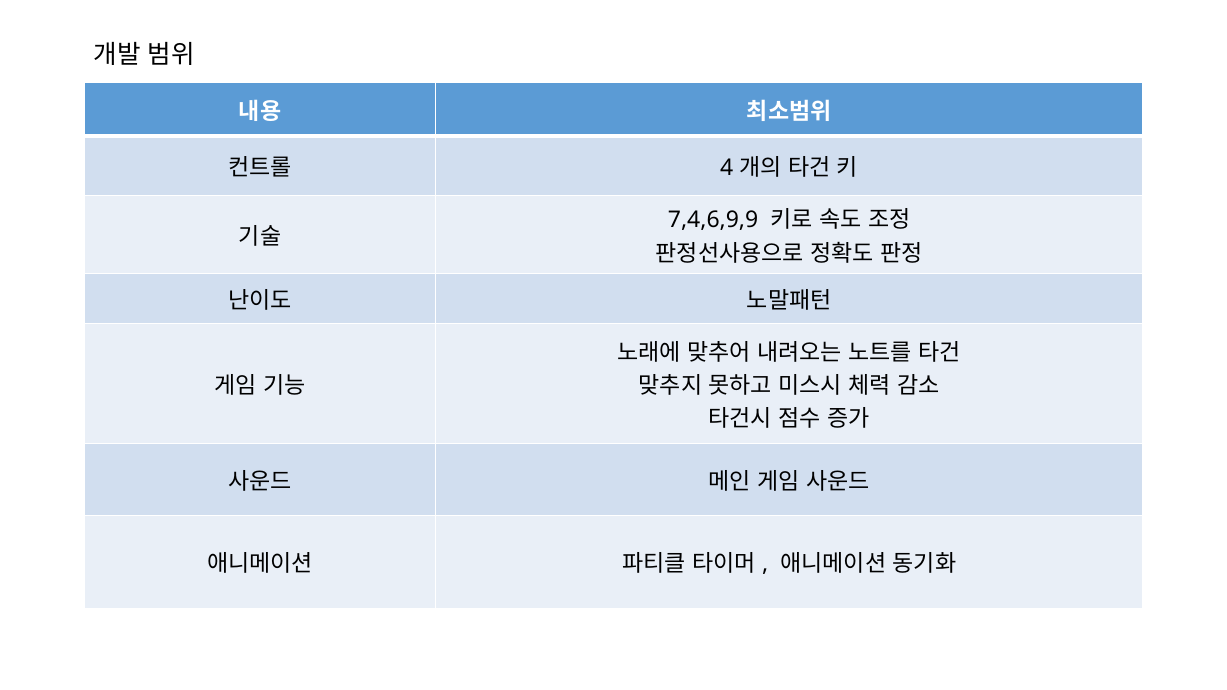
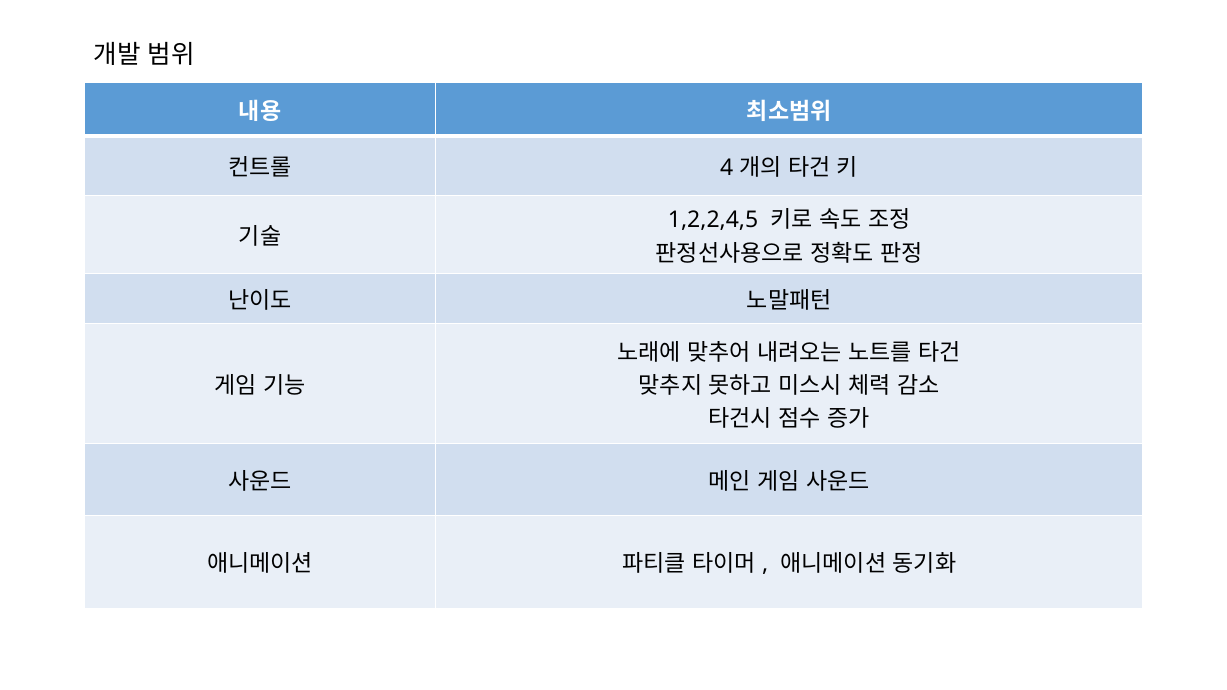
7,4,6,9,9: 7,4,6,9,9 -> 1,2,2,4,5
